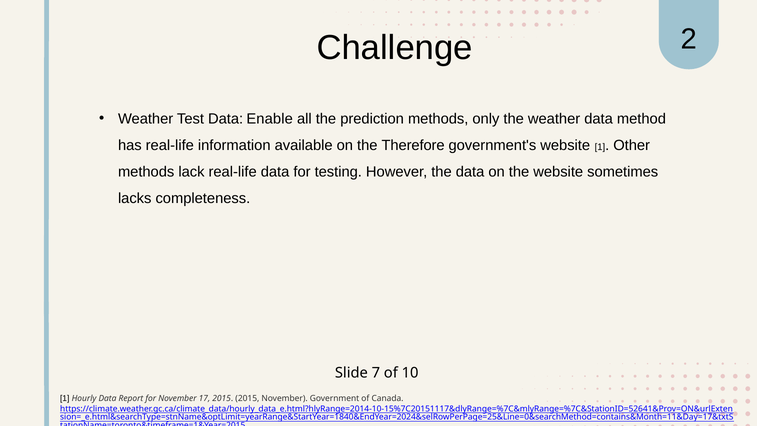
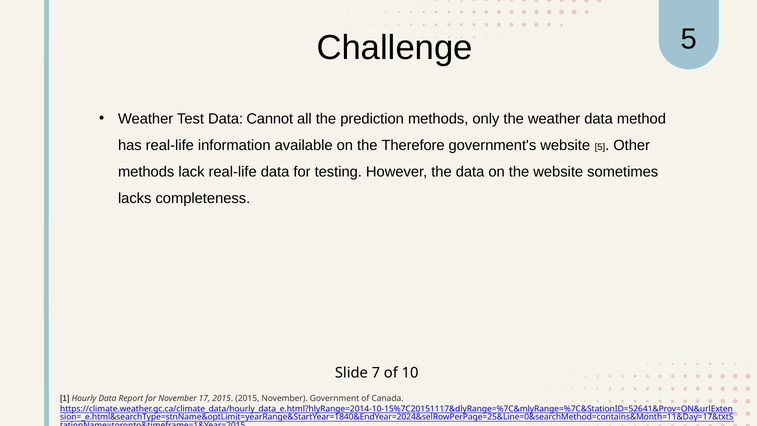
Challenge 2: 2 -> 5
Enable: Enable -> Cannot
website 1: 1 -> 5
